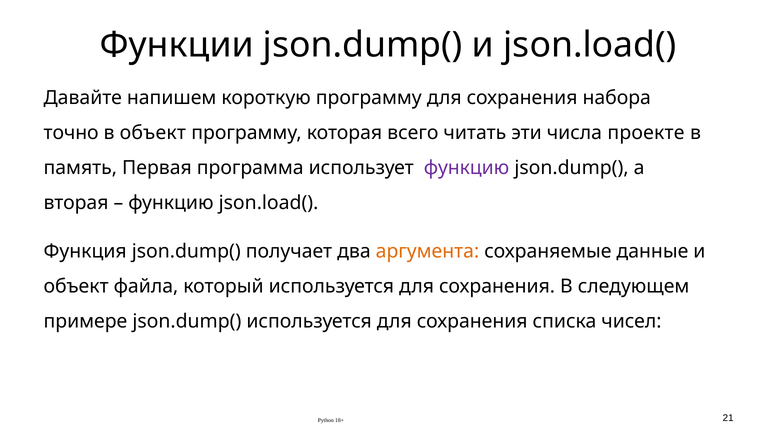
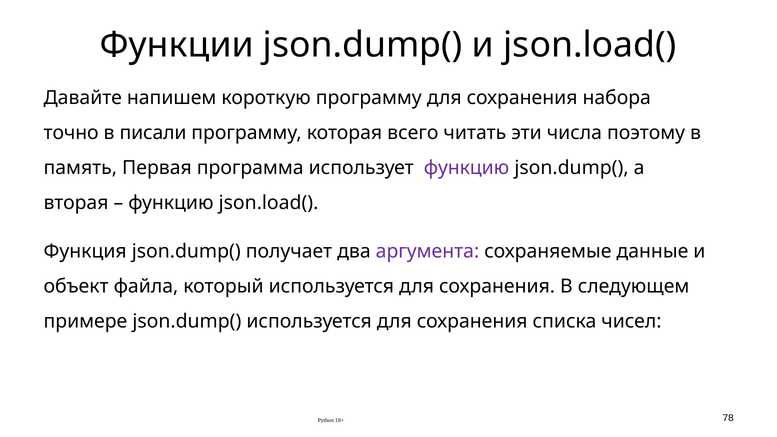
в объект: объект -> писали
проекте: проекте -> поэтому
аргумента colour: orange -> purple
21: 21 -> 78
